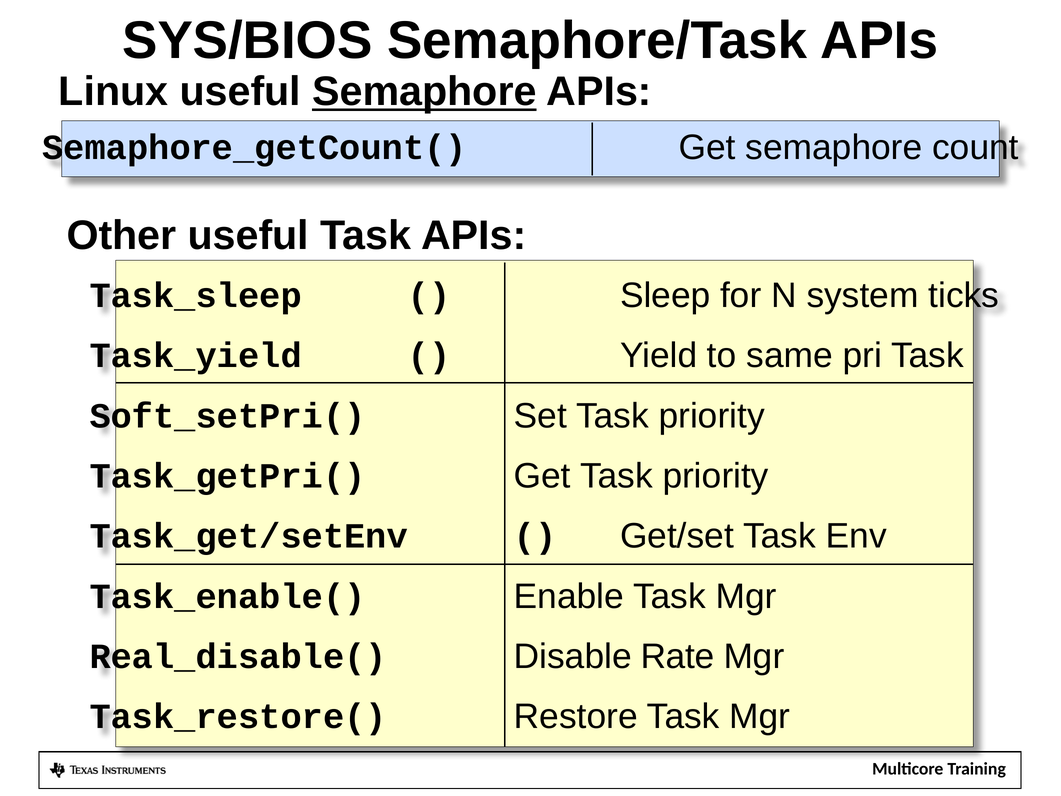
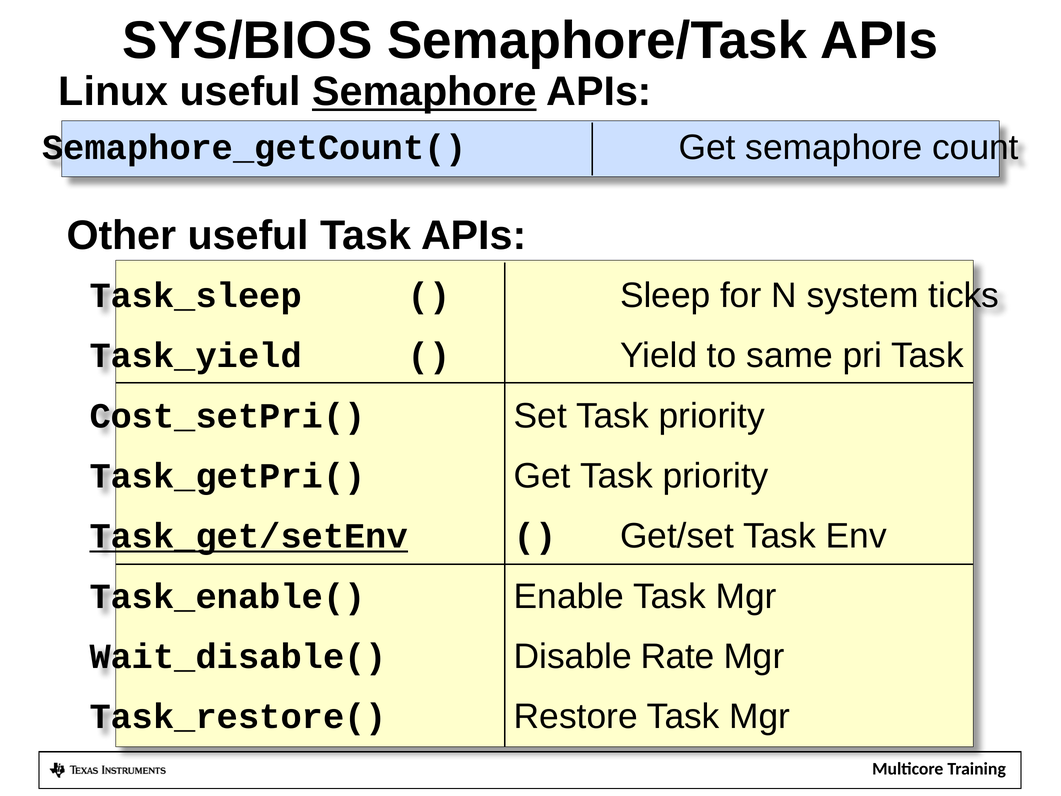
Soft_setPri(: Soft_setPri( -> Cost_setPri(
Task_get/setEnv underline: none -> present
Real_disable(: Real_disable( -> Wait_disable(
